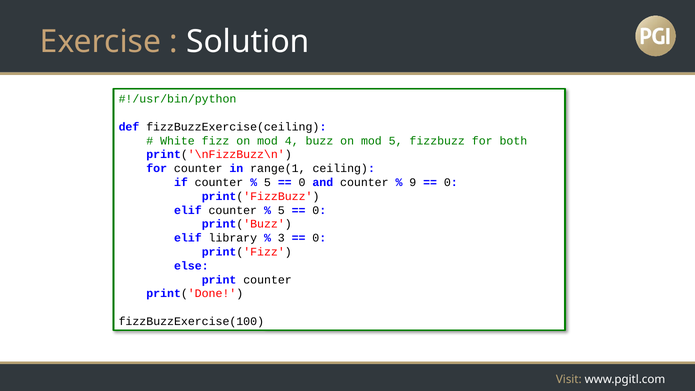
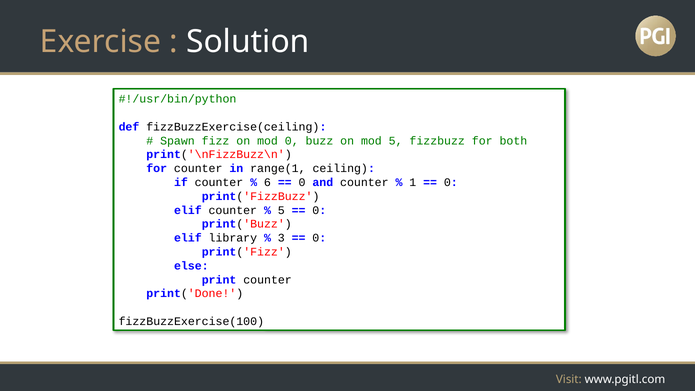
White: White -> Spawn
mod 4: 4 -> 0
5 at (267, 182): 5 -> 6
9: 9 -> 1
